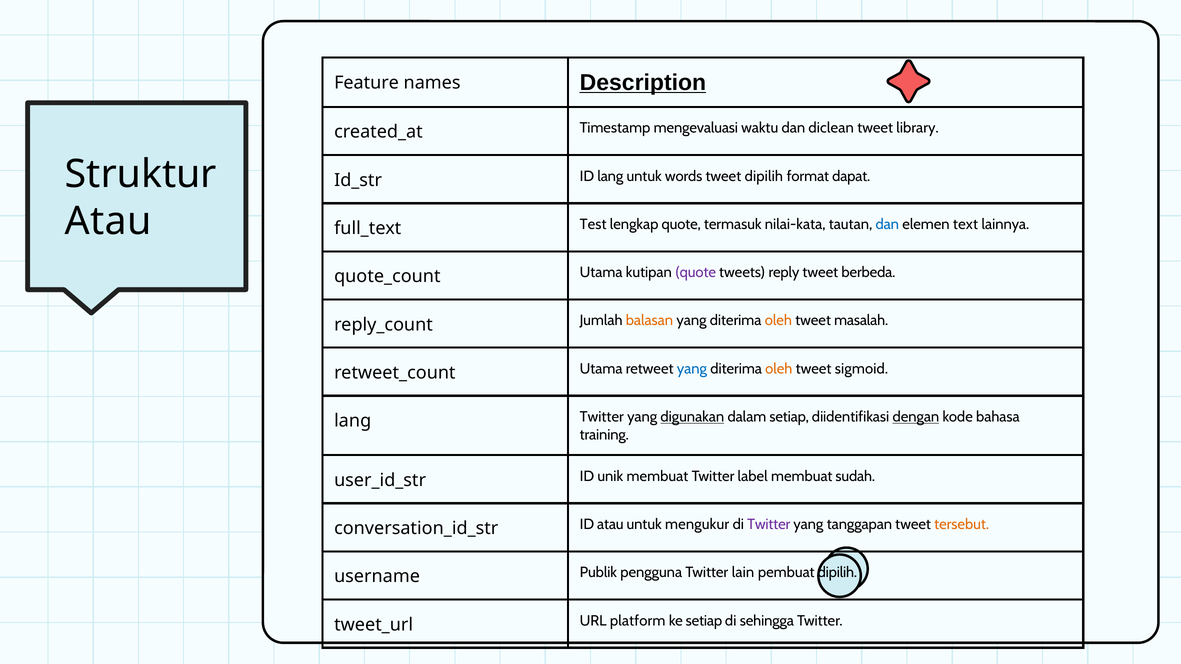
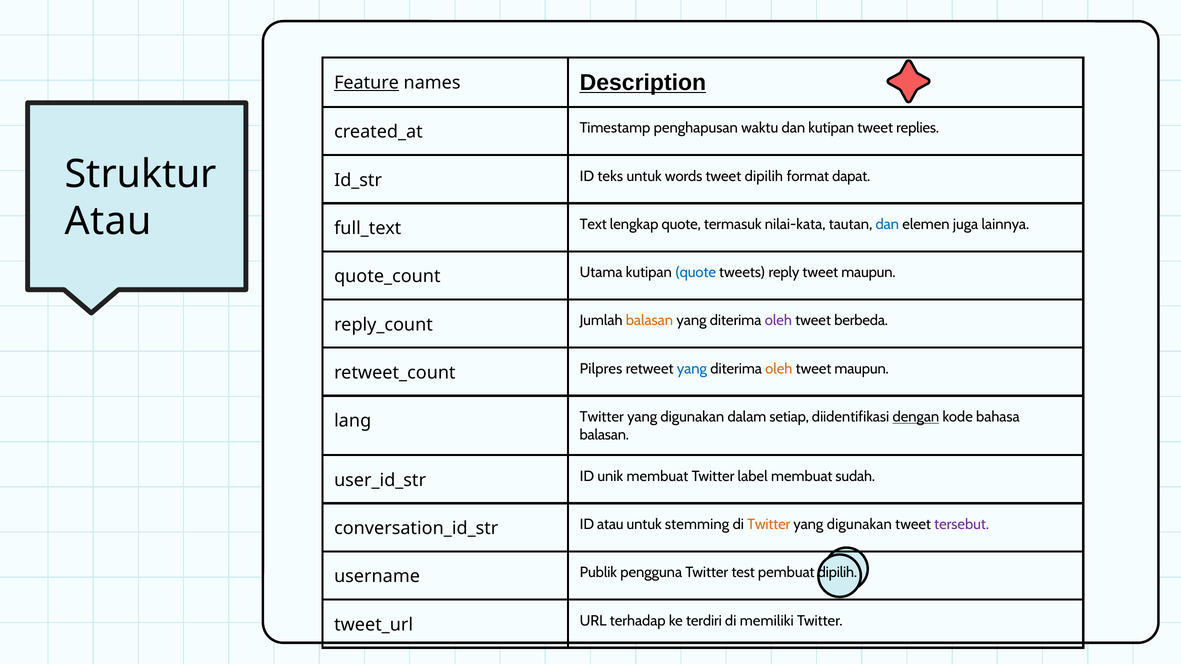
Feature underline: none -> present
mengevaluasi: mengevaluasi -> penghapusan
dan diclean: diclean -> kutipan
library: library -> replies
ID lang: lang -> teks
Test: Test -> Text
text: text -> juga
quote at (696, 273) colour: purple -> blue
berbeda at (868, 273): berbeda -> maupun
oleh at (778, 321) colour: orange -> purple
masalah: masalah -> berbeda
Utama at (601, 369): Utama -> Pilpres
sigmoid at (861, 369): sigmoid -> maupun
digunakan at (692, 417) underline: present -> none
training at (604, 435): training -> balasan
mengukur: mengukur -> stemming
Twitter at (769, 525) colour: purple -> orange
tanggapan at (859, 525): tanggapan -> digunakan
tersebut colour: orange -> purple
lain: lain -> test
platform: platform -> terhadap
ke setiap: setiap -> terdiri
sehingga: sehingga -> memiliki
